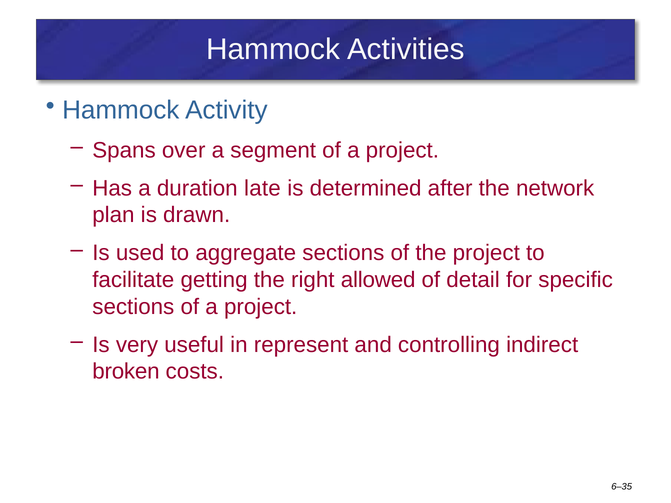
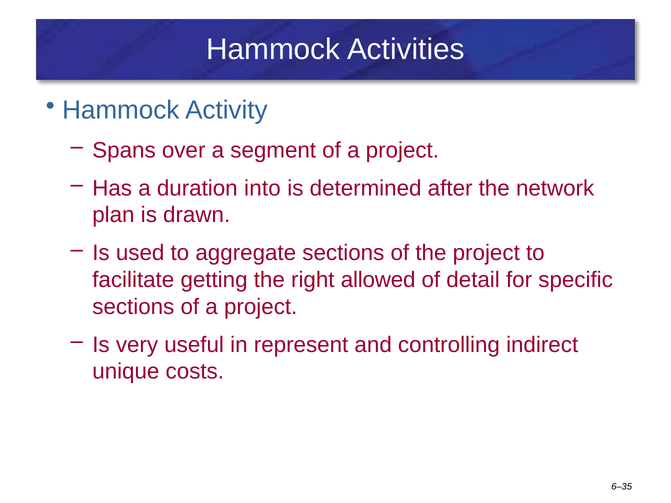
late: late -> into
broken: broken -> unique
